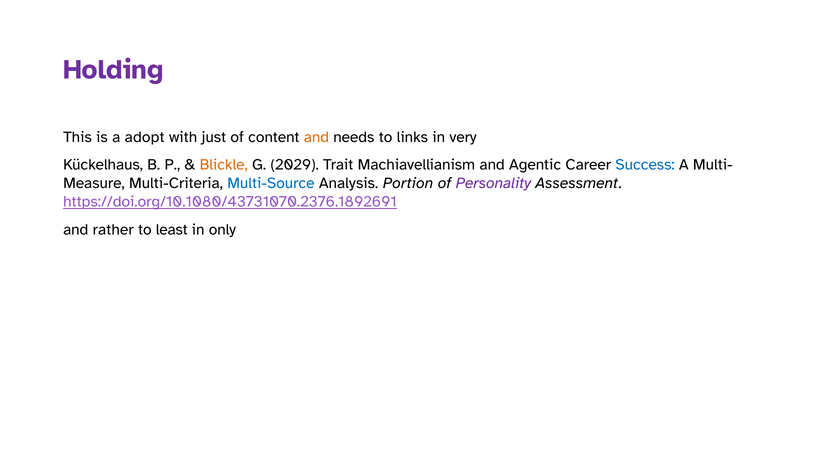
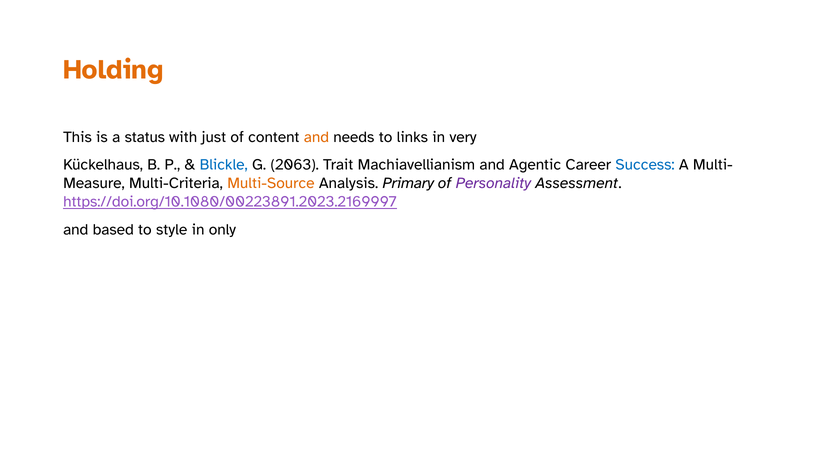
Holding colour: purple -> orange
adopt: adopt -> status
Blickle colour: orange -> blue
2029: 2029 -> 2063
Multi-Source colour: blue -> orange
Portion: Portion -> Primary
https://doi.org/10.1080/43731070.2376.1892691: https://doi.org/10.1080/43731070.2376.1892691 -> https://doi.org/10.1080/00223891.2023.2169997
rather: rather -> based
least: least -> style
